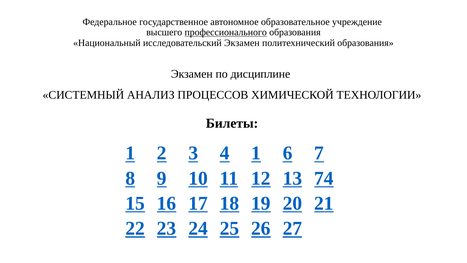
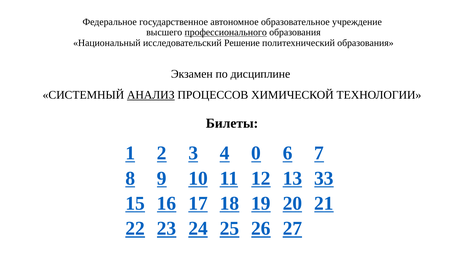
исследовательский Экзамен: Экзамен -> Решение
АНАЛИЗ underline: none -> present
4 1: 1 -> 0
74: 74 -> 33
